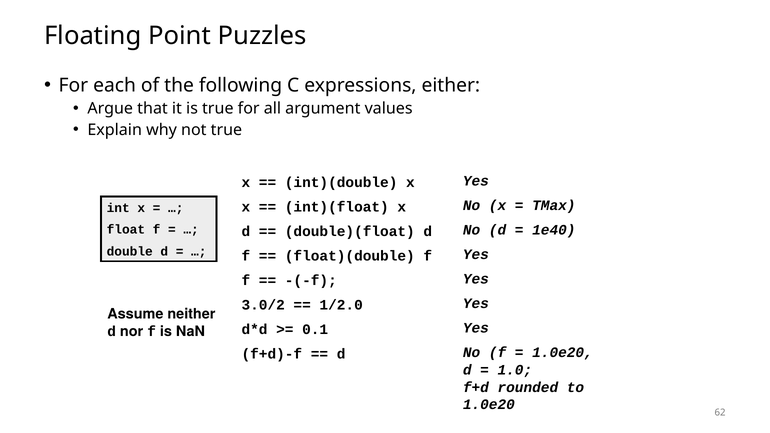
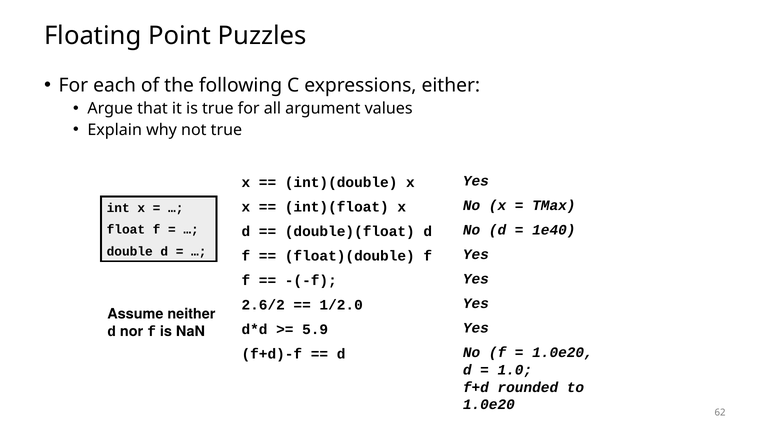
3.0/2: 3.0/2 -> 2.6/2
0.1: 0.1 -> 5.9
